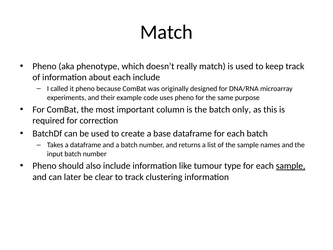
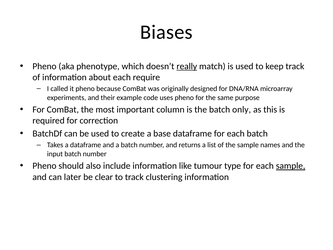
Match at (166, 32): Match -> Biases
really underline: none -> present
each include: include -> require
